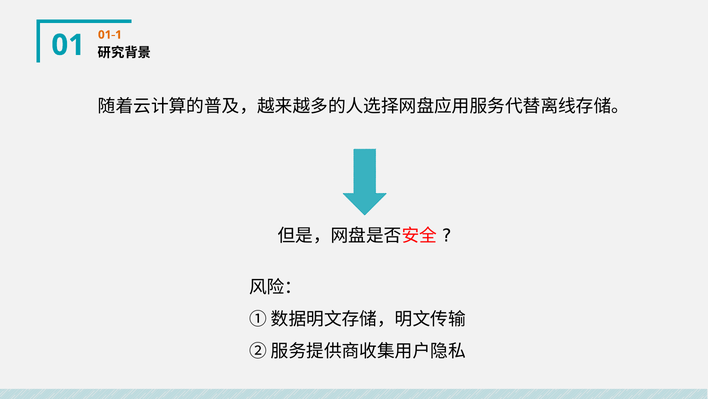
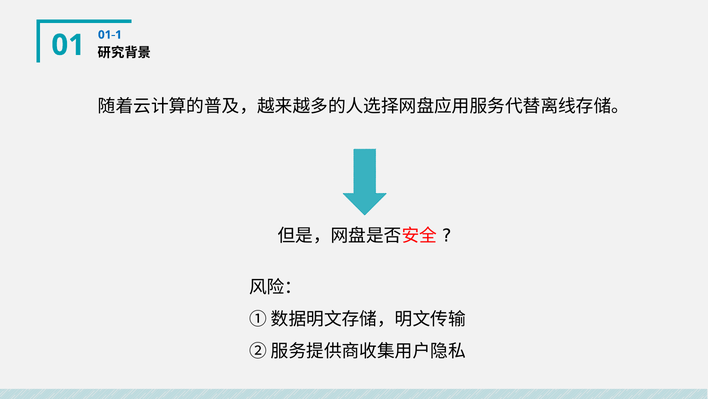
01-1 colour: orange -> blue
